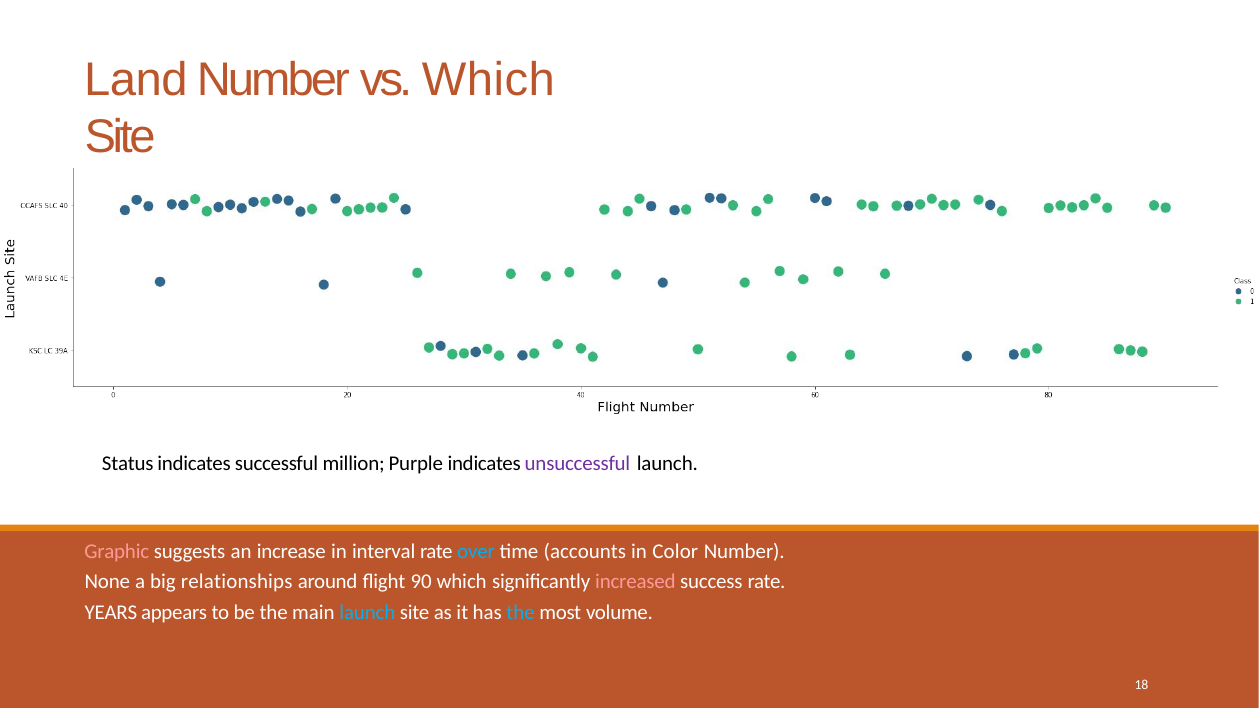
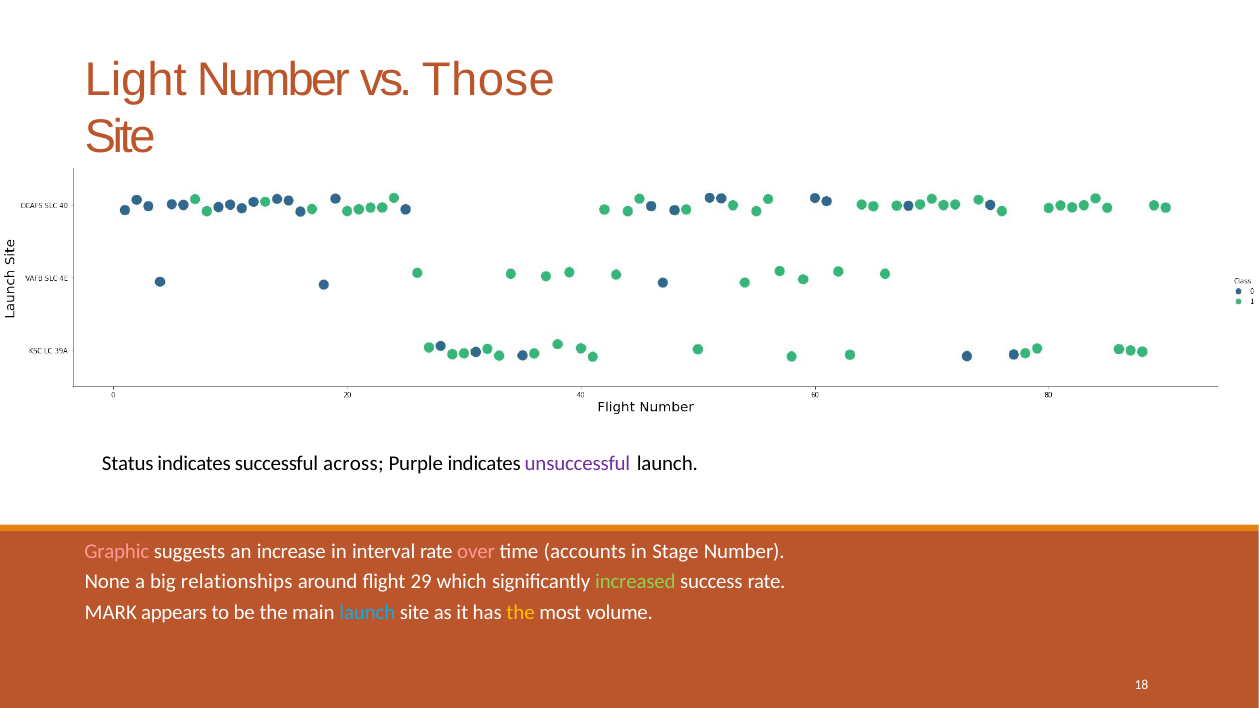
Land: Land -> Light
vs Which: Which -> Those
million: million -> across
over colour: light blue -> pink
Color: Color -> Stage
90: 90 -> 29
increased colour: pink -> light green
YEARS: YEARS -> MARK
the at (521, 612) colour: light blue -> yellow
